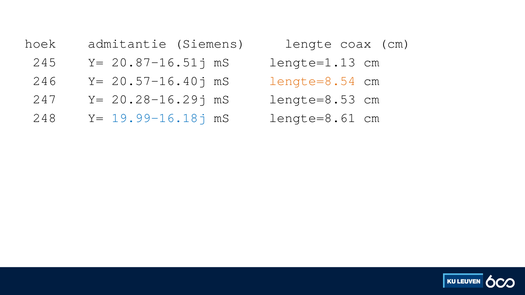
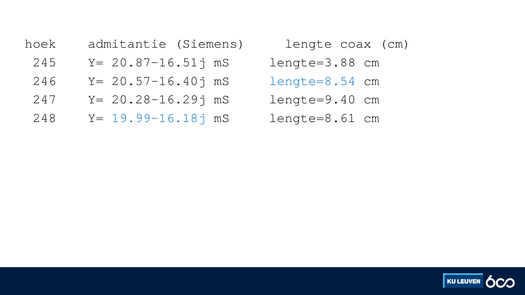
lengte=1.13: lengte=1.13 -> lengte=3.88
lengte=8.54 colour: orange -> blue
lengte=8.53: lengte=8.53 -> lengte=9.40
